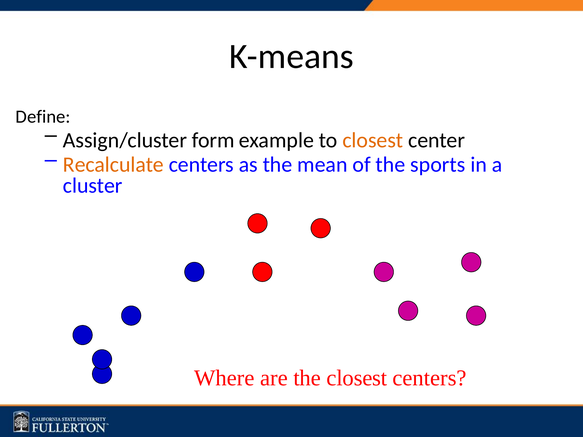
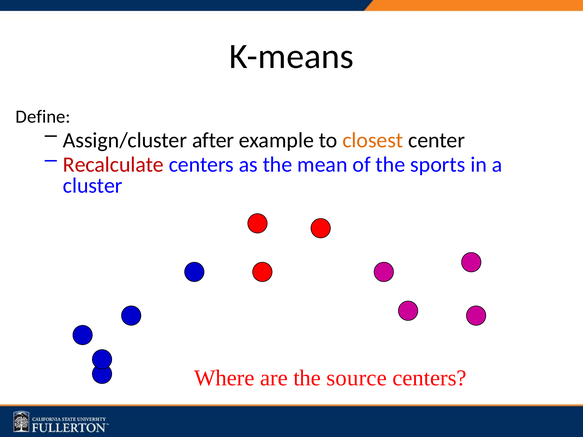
form: form -> after
Recalculate colour: orange -> red
the closest: closest -> source
